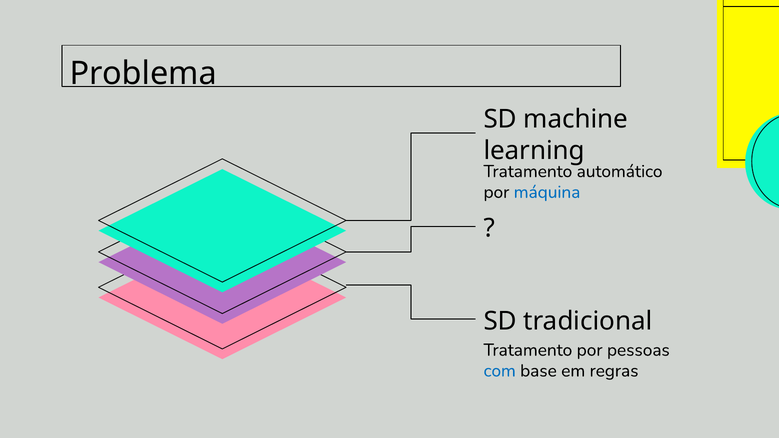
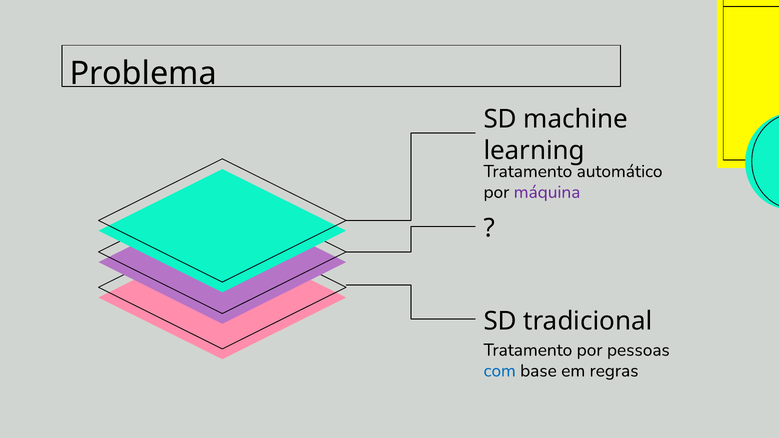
máquina colour: blue -> purple
